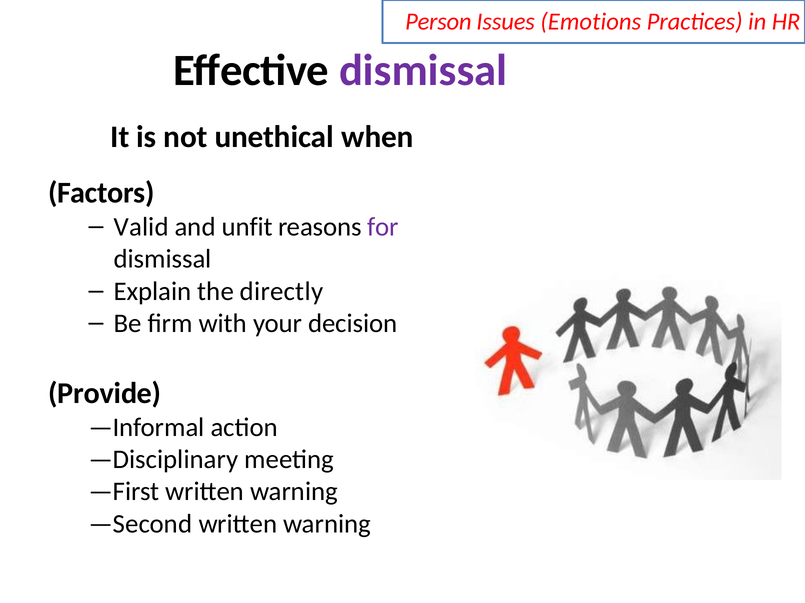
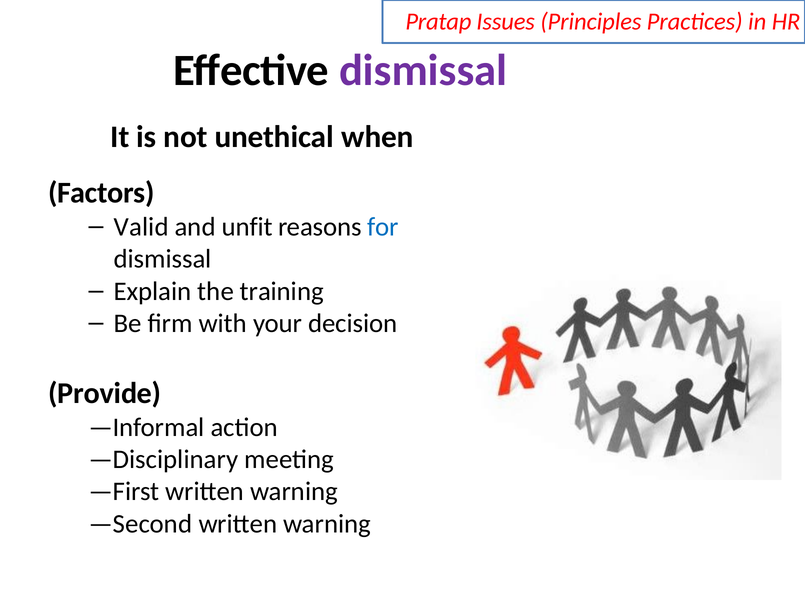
Person: Person -> Pratap
Emotions: Emotions -> Principles
for colour: purple -> blue
directly: directly -> training
